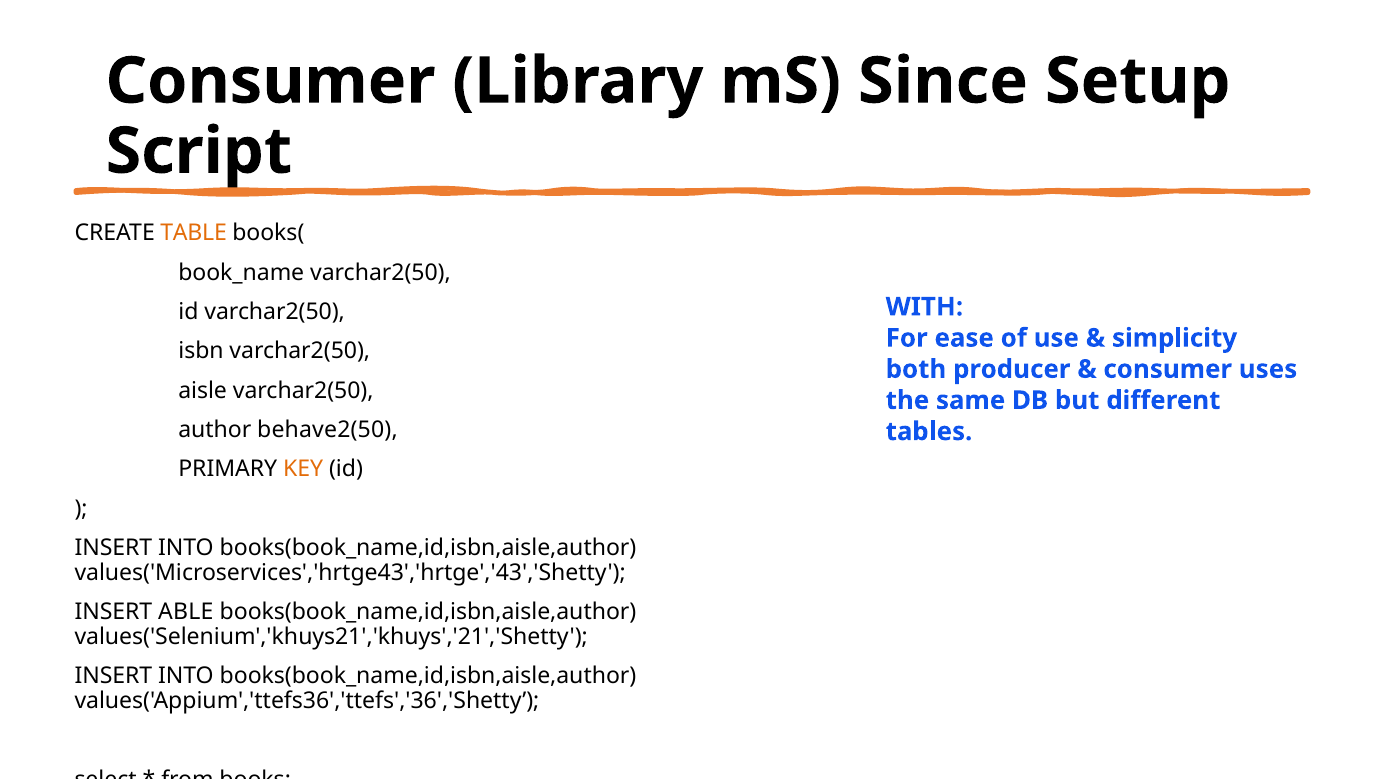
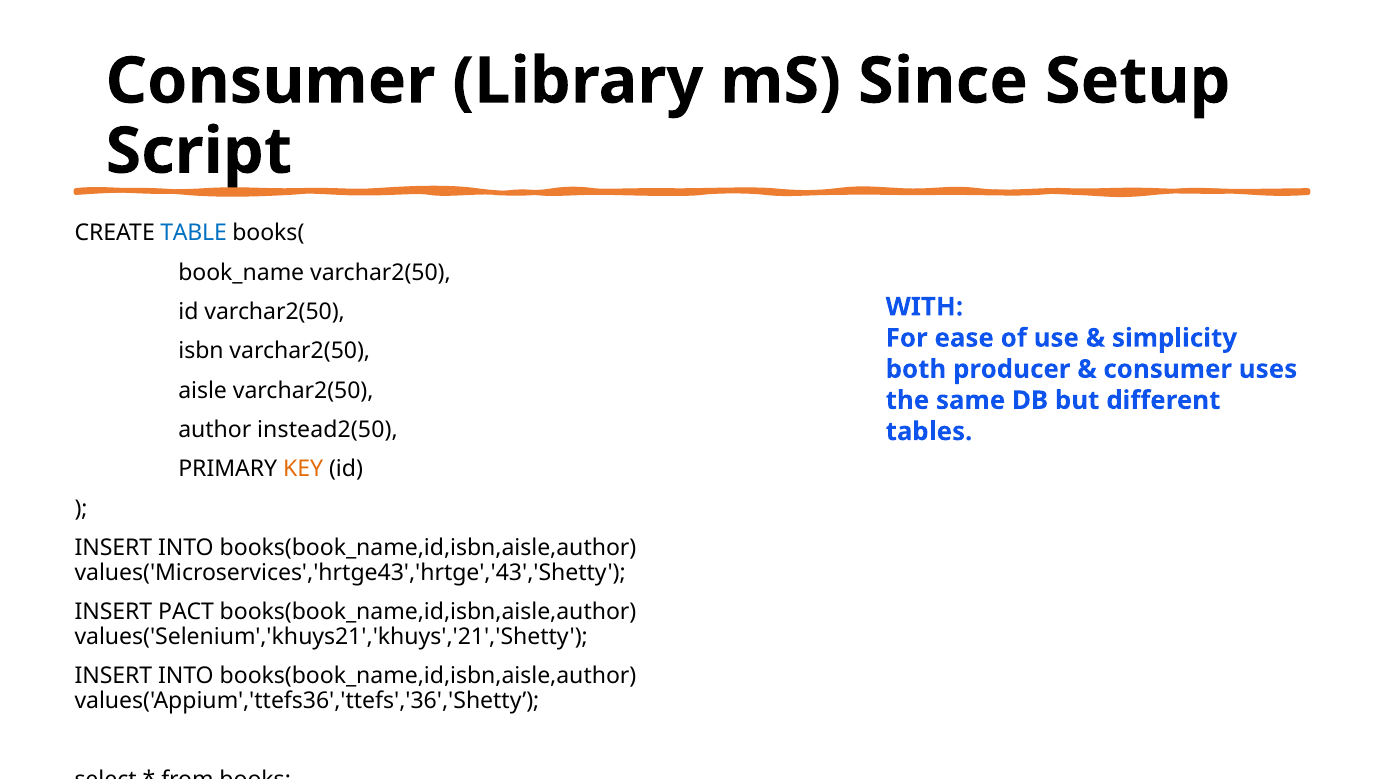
TABLE colour: orange -> blue
behave2(50: behave2(50 -> instead2(50
ABLE: ABLE -> PACT
